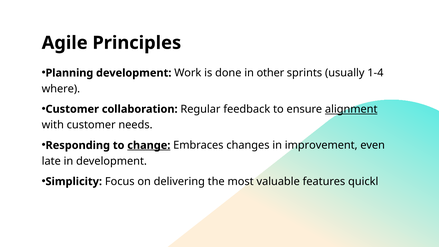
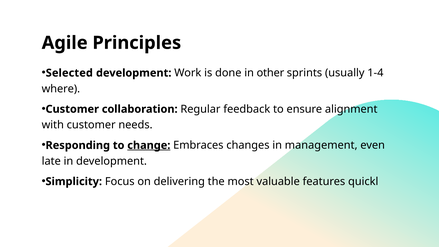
Planning: Planning -> Selected
alignment underline: present -> none
improvement: improvement -> management
